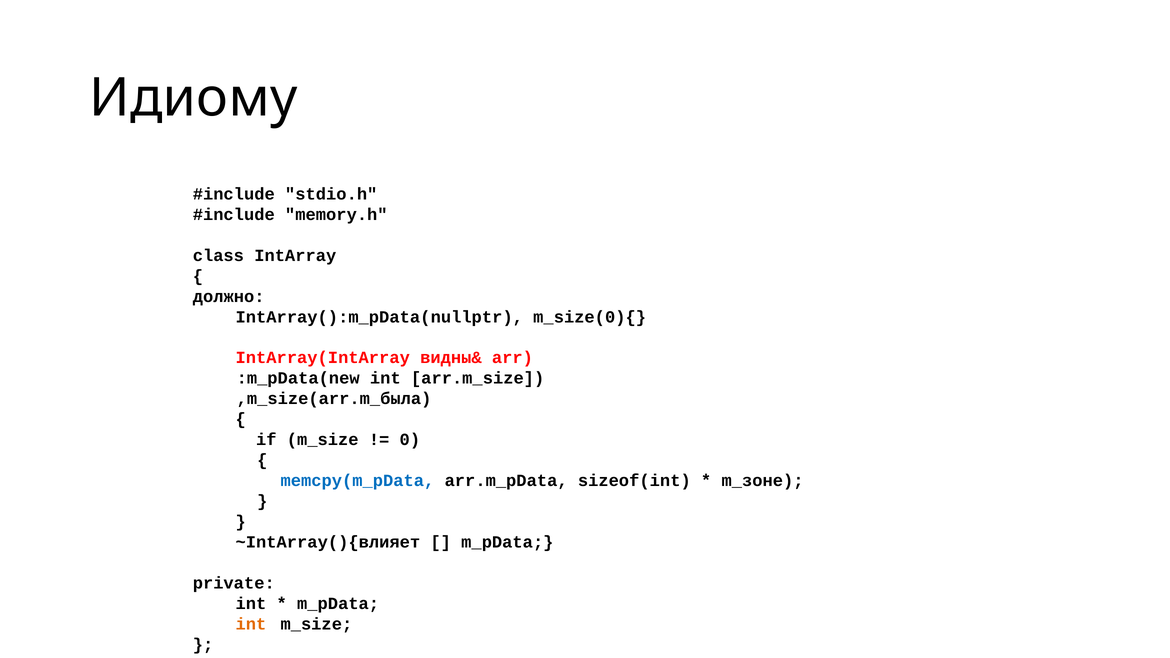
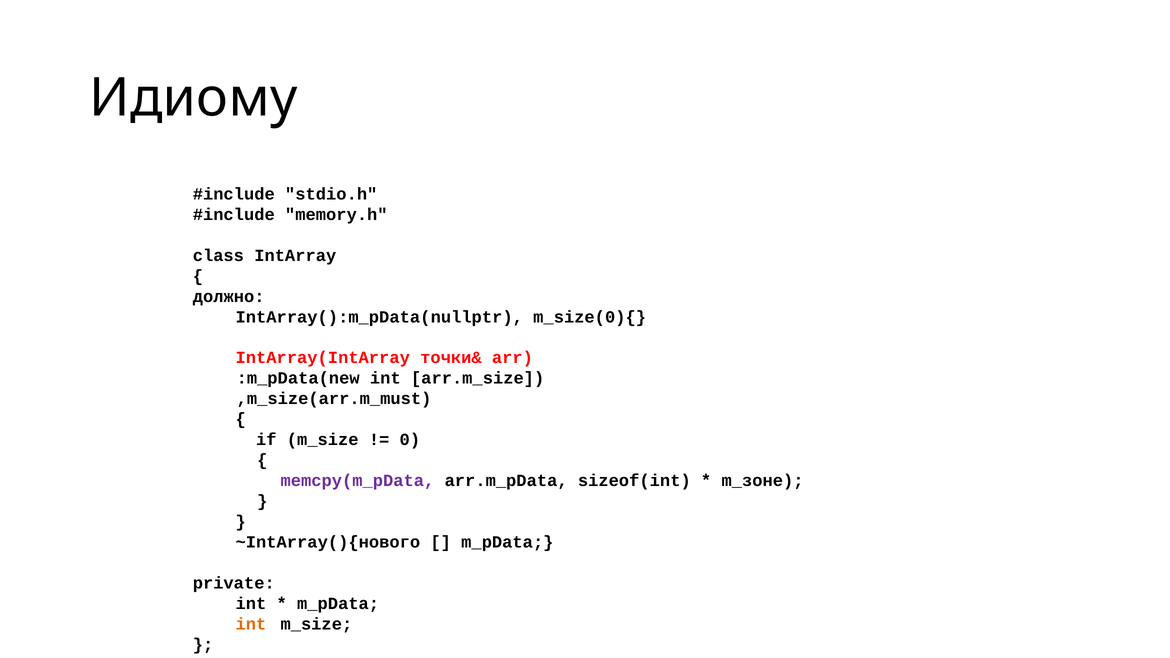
видны&: видны& -> точки&
,m_size(arr.m_была: ,m_size(arr.m_была -> ,m_size(arr.m_must
memcpy(m_pData colour: blue -> purple
~IntArray(){влияет: ~IntArray(){влияет -> ~IntArray(){нового
